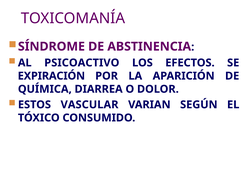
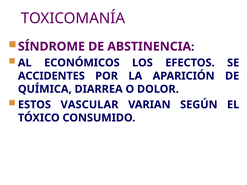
PSICOACTIVO: PSICOACTIVO -> ECONÓMICOS
EXPIRACIÓN: EXPIRACIÓN -> ACCIDENTES
